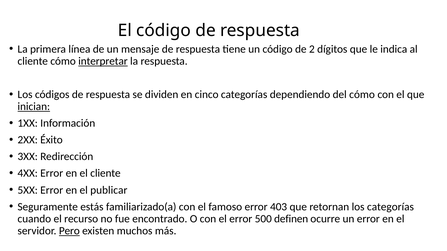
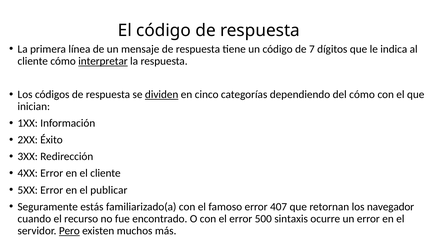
2: 2 -> 7
dividen underline: none -> present
inician underline: present -> none
403: 403 -> 407
los categorías: categorías -> navegador
definen: definen -> sintaxis
